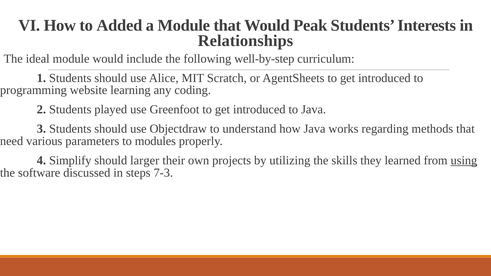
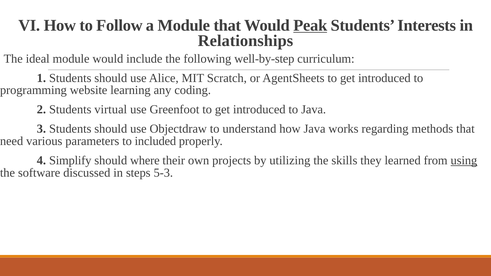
Added: Added -> Follow
Peak underline: none -> present
played: played -> virtual
modules: modules -> included
larger: larger -> where
7-3: 7-3 -> 5-3
